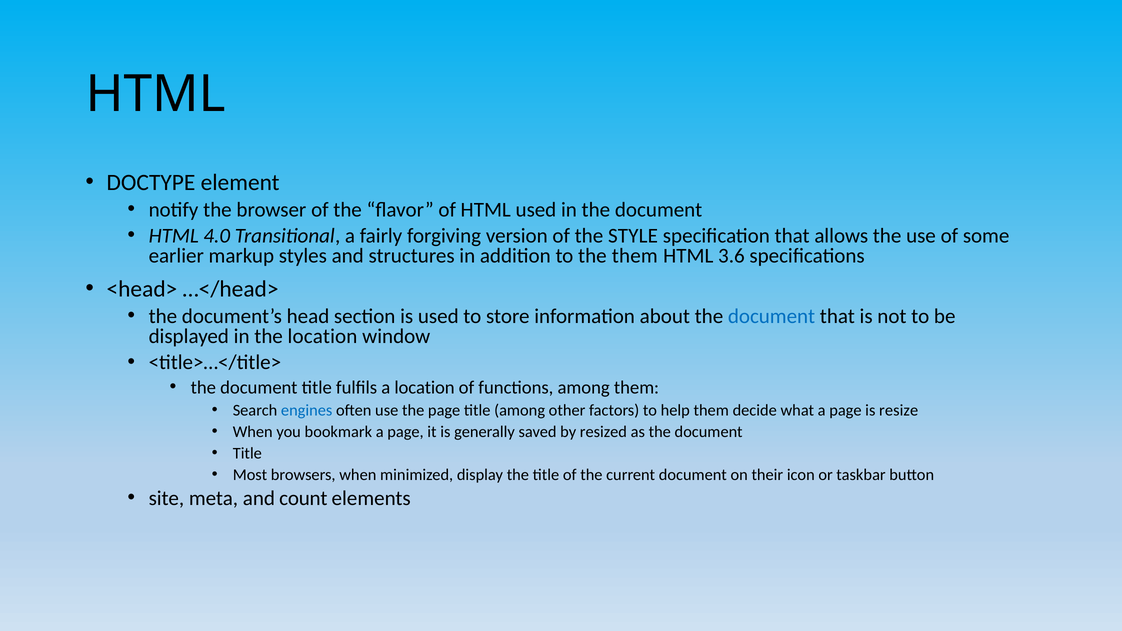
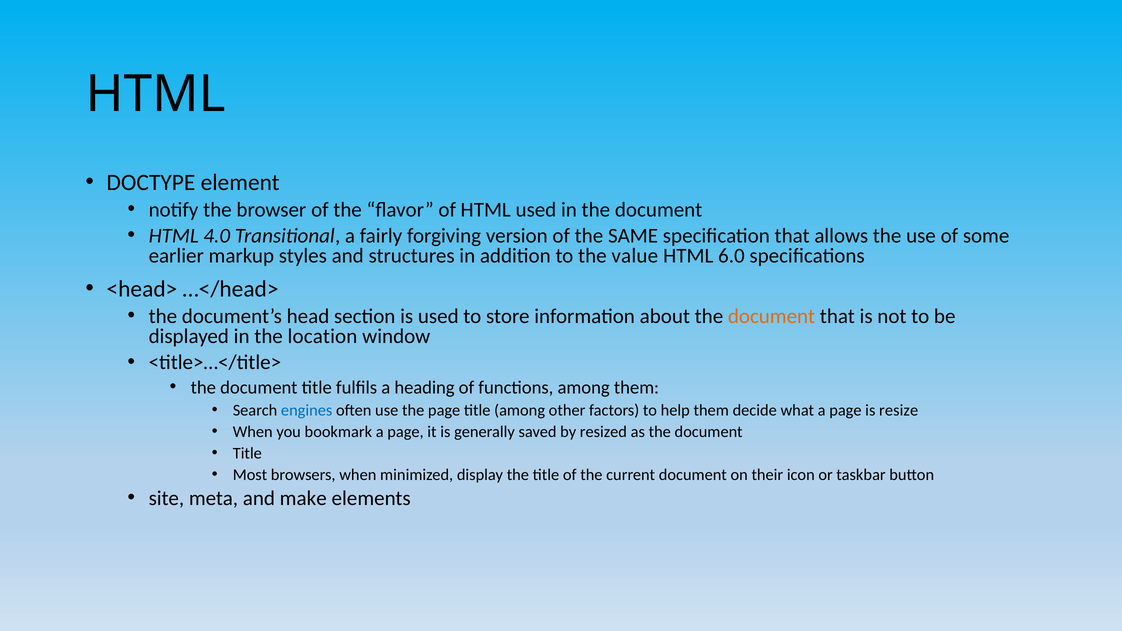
STYLE: STYLE -> SAME
the them: them -> value
3.6: 3.6 -> 6.0
document at (772, 316) colour: blue -> orange
a location: location -> heading
count: count -> make
